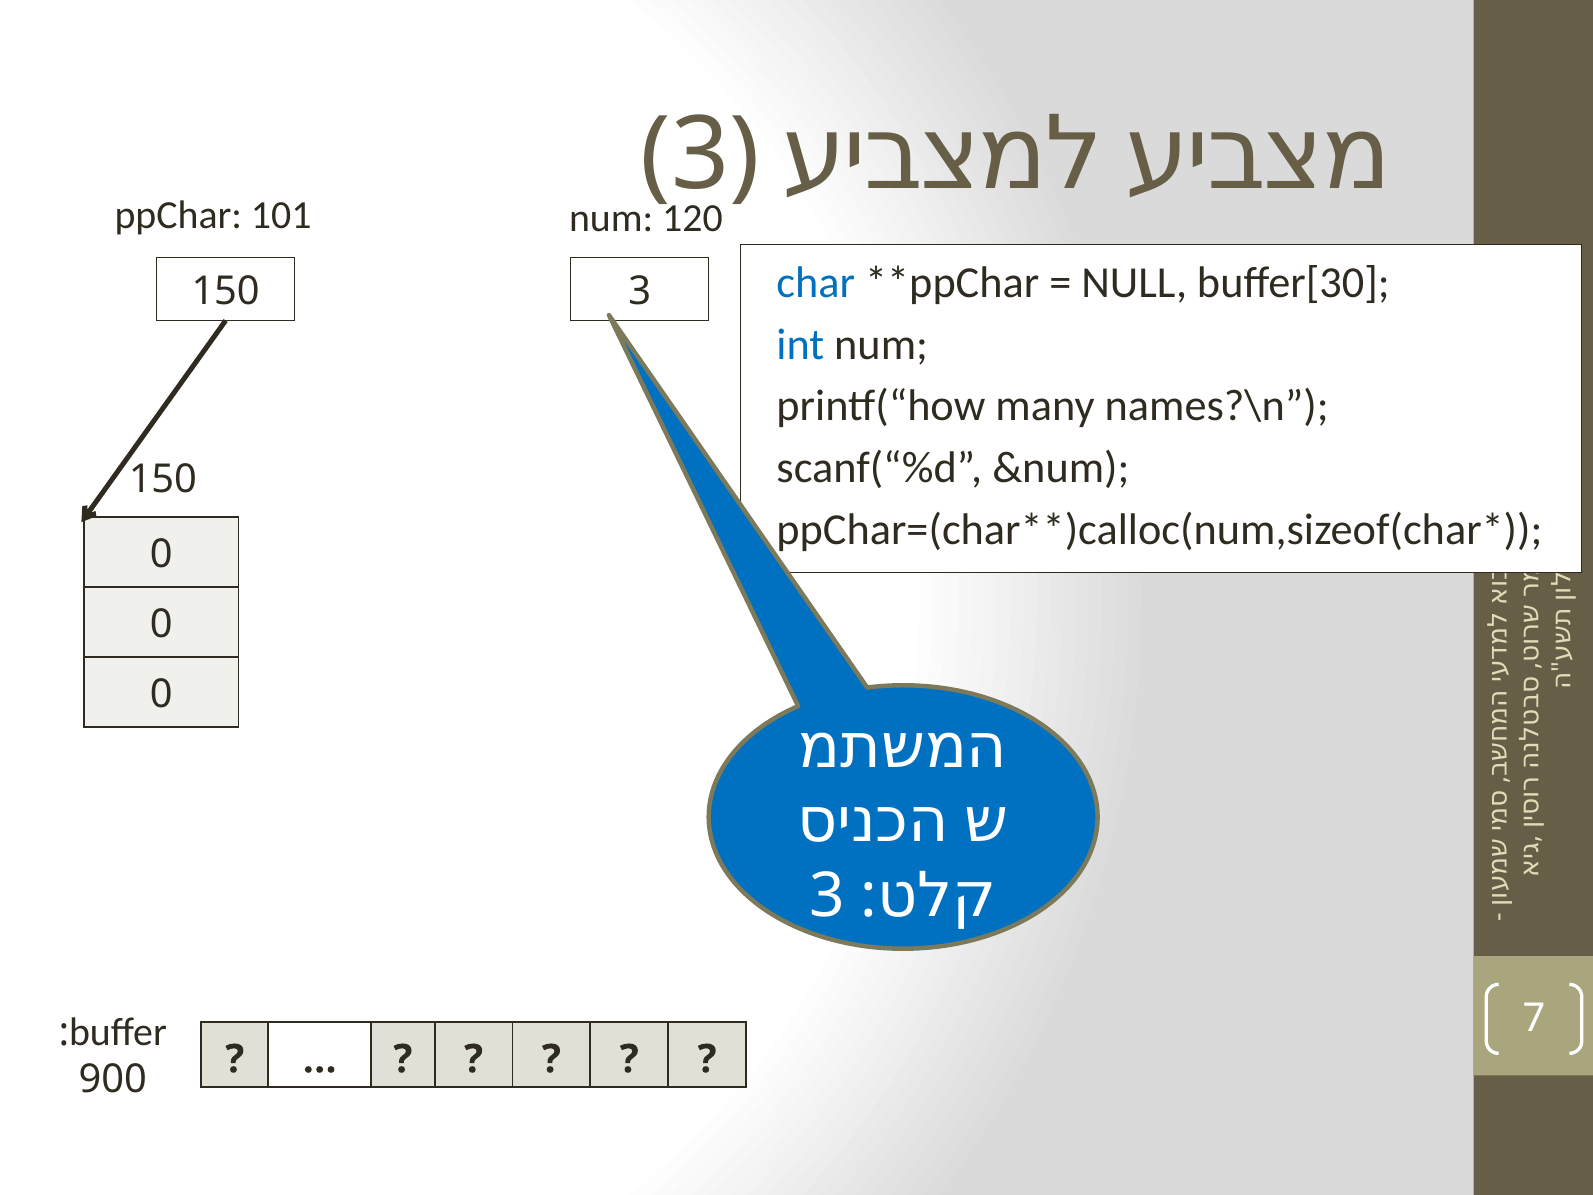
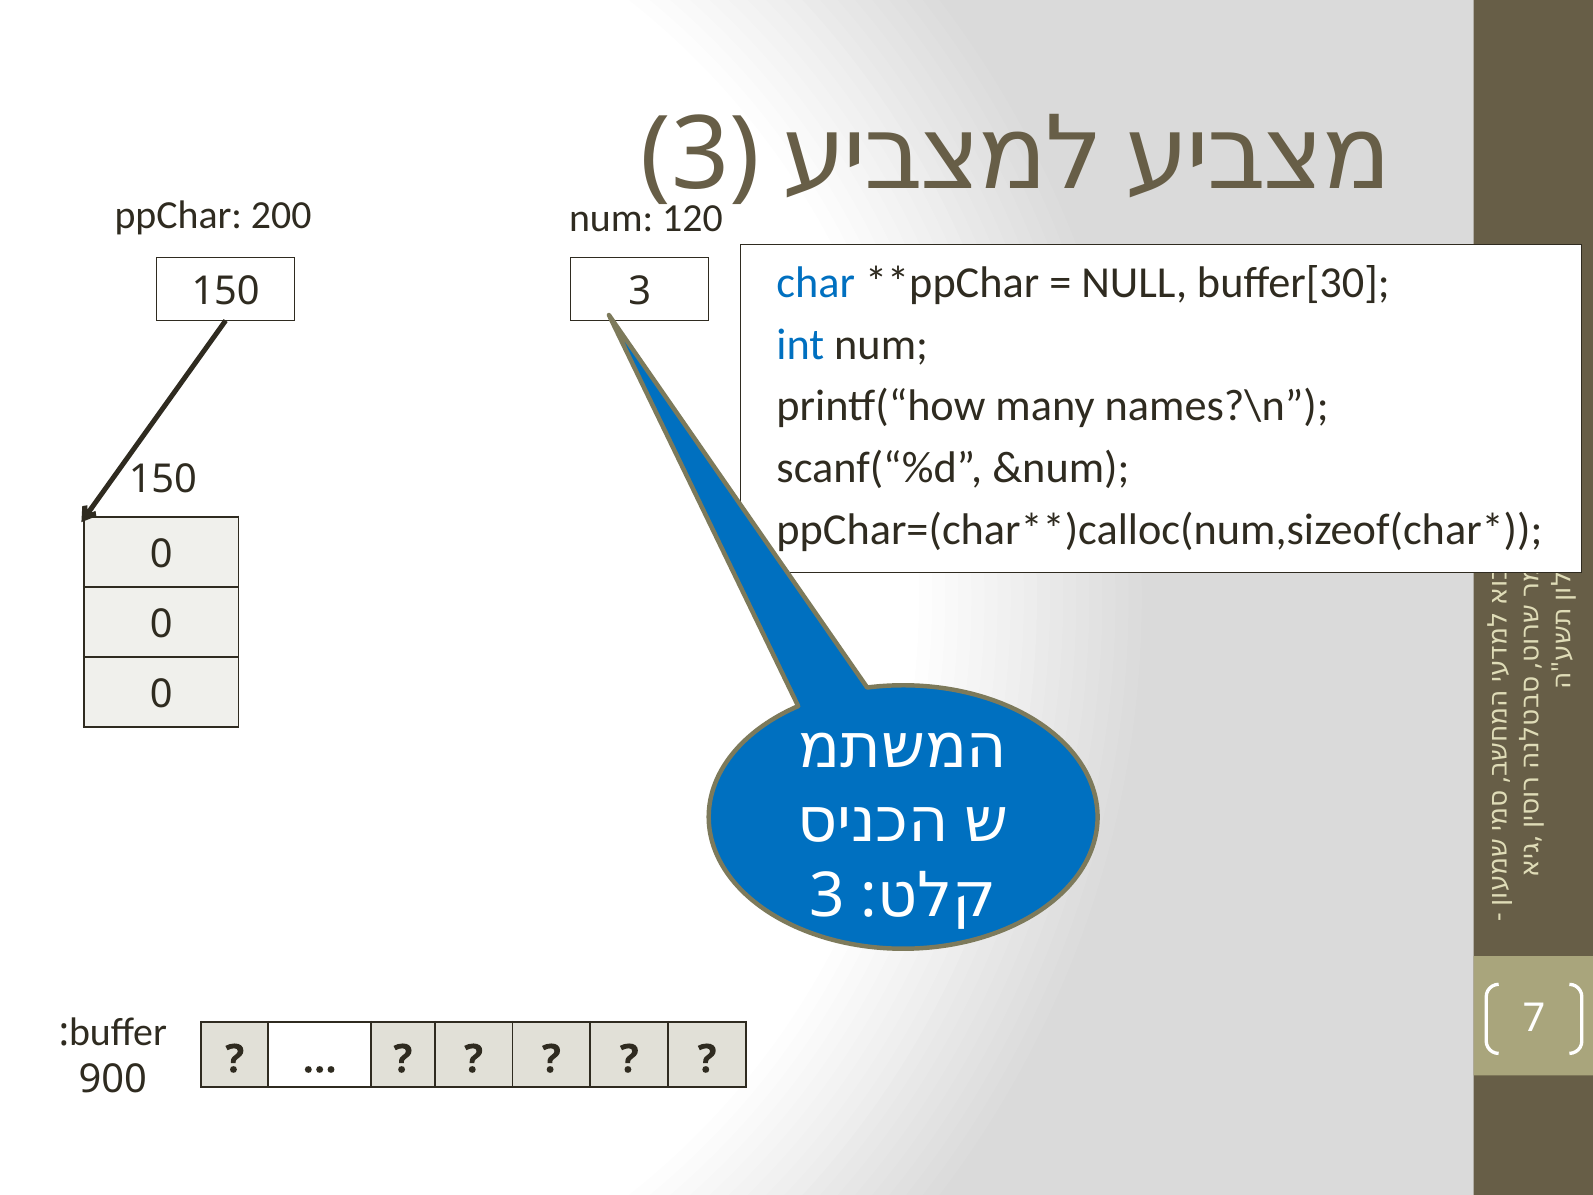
101: 101 -> 200
